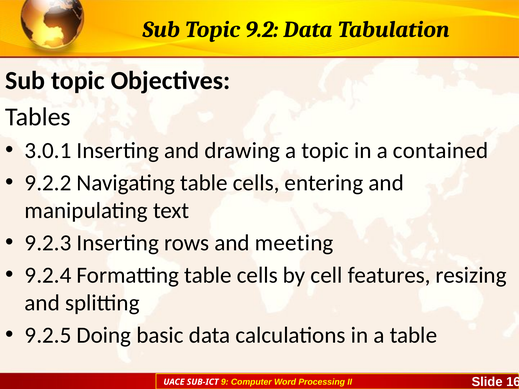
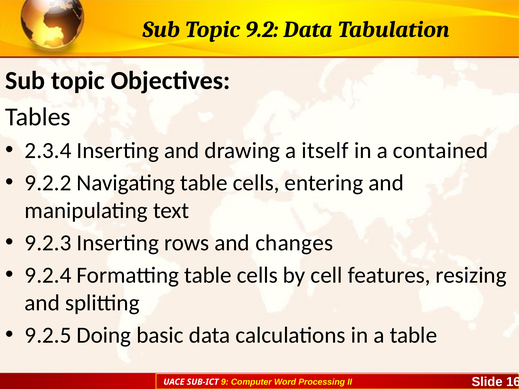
3.0.1: 3.0.1 -> 2.3.4
a topic: topic -> itself
meeting: meeting -> changes
